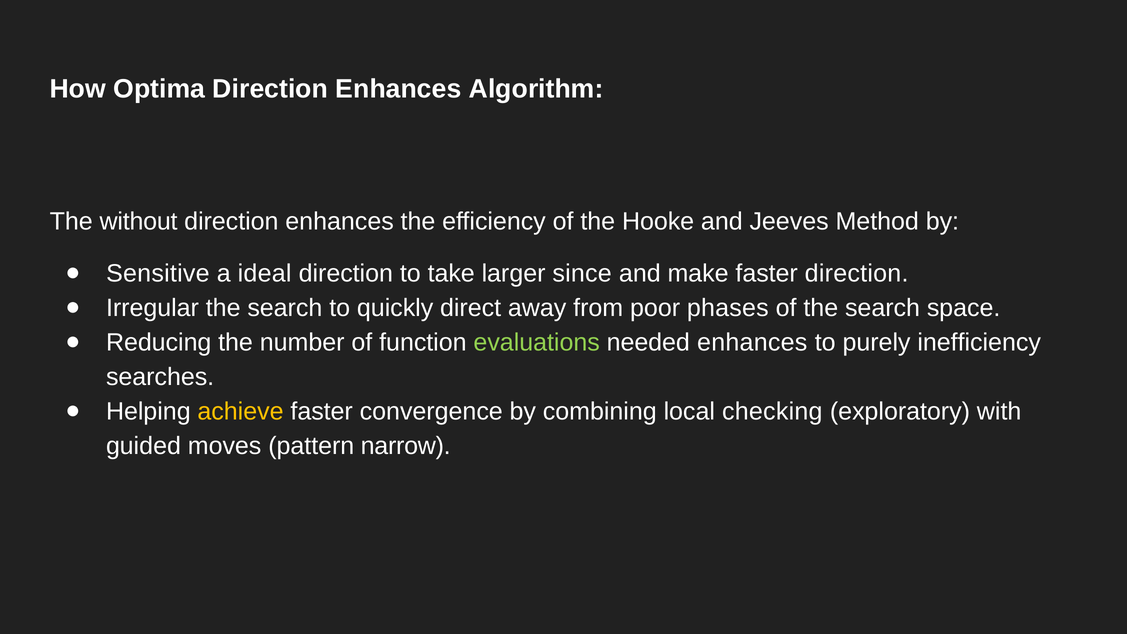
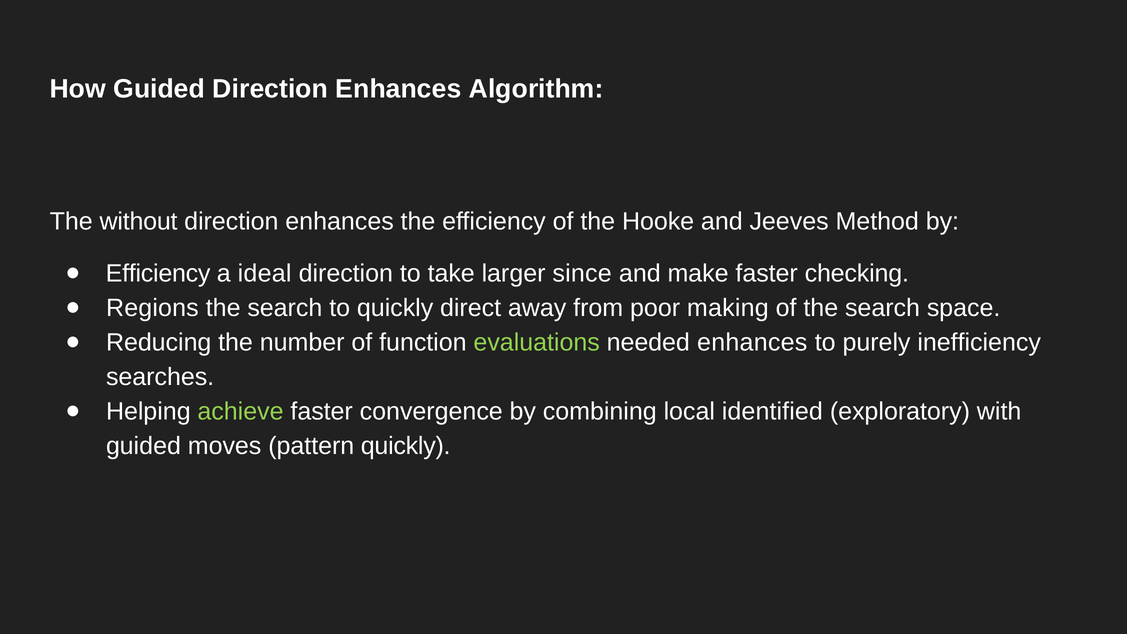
How Optima: Optima -> Guided
Sensitive at (158, 273): Sensitive -> Efficiency
faster direction: direction -> checking
Irregular: Irregular -> Regions
phases: phases -> making
achieve colour: yellow -> light green
checking: checking -> identified
pattern narrow: narrow -> quickly
